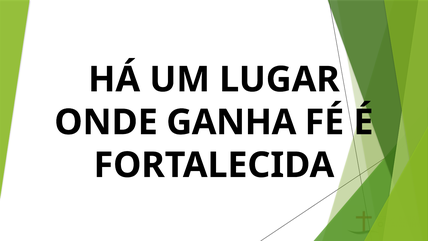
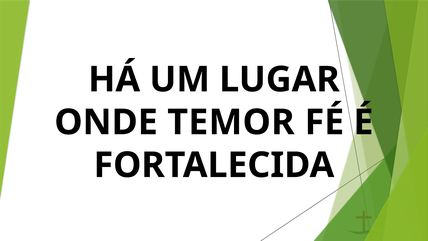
GANHA: GANHA -> TEMOR
